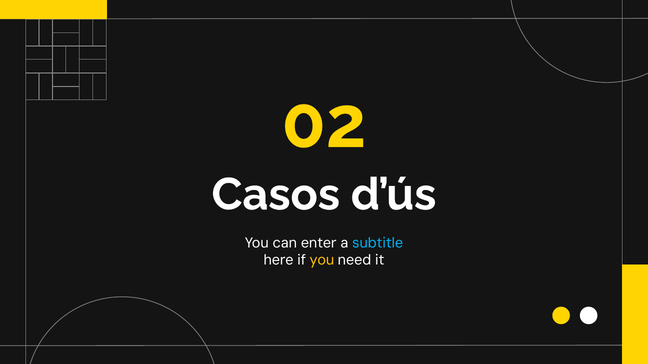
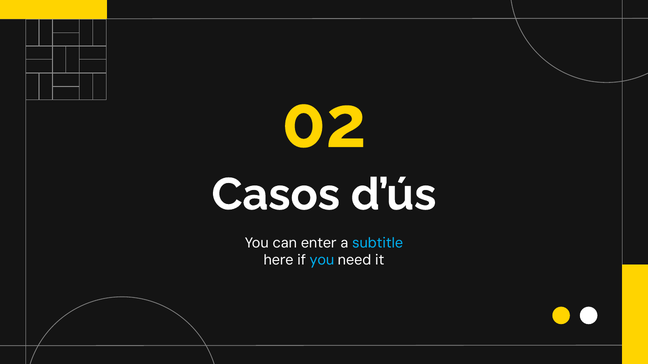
you at (322, 261) colour: yellow -> light blue
